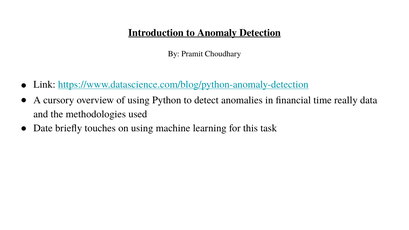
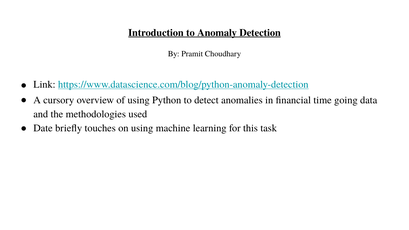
really: really -> going
